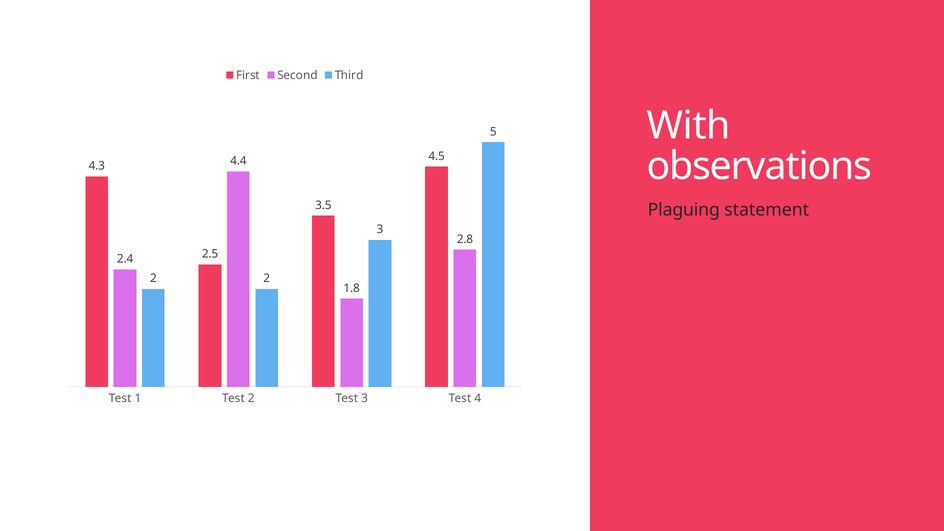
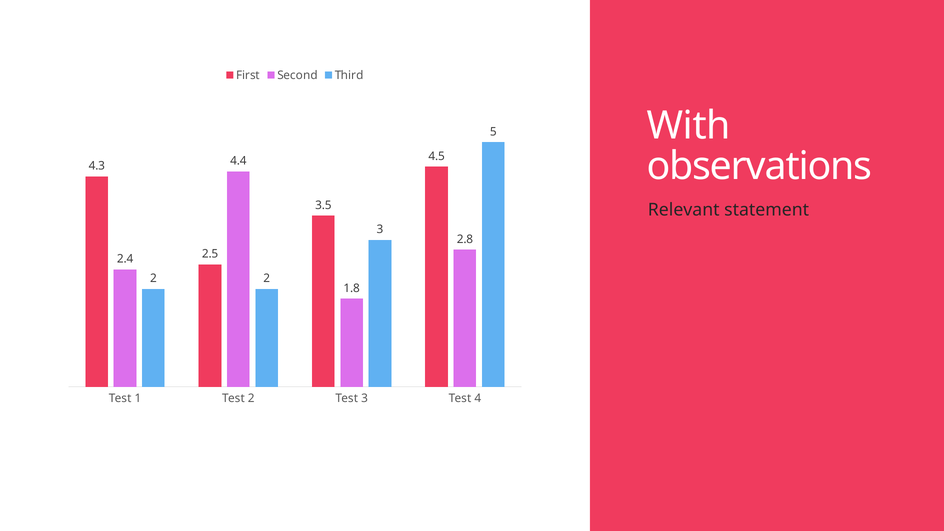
Plaguing: Plaguing -> Relevant
